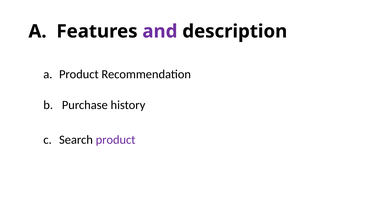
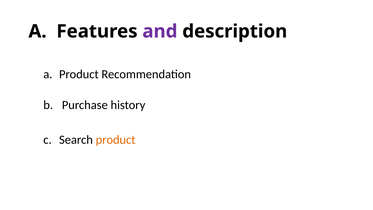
product at (116, 140) colour: purple -> orange
